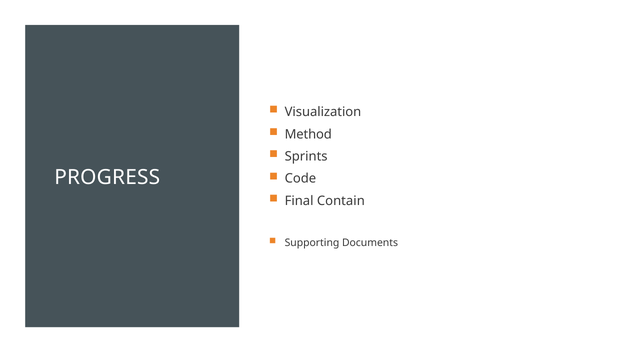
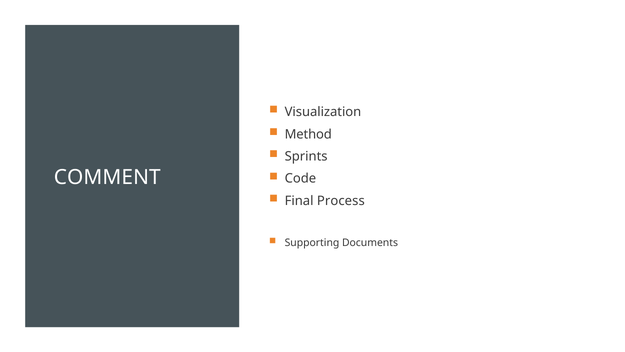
PROGRESS: PROGRESS -> COMMENT
Contain: Contain -> Process
